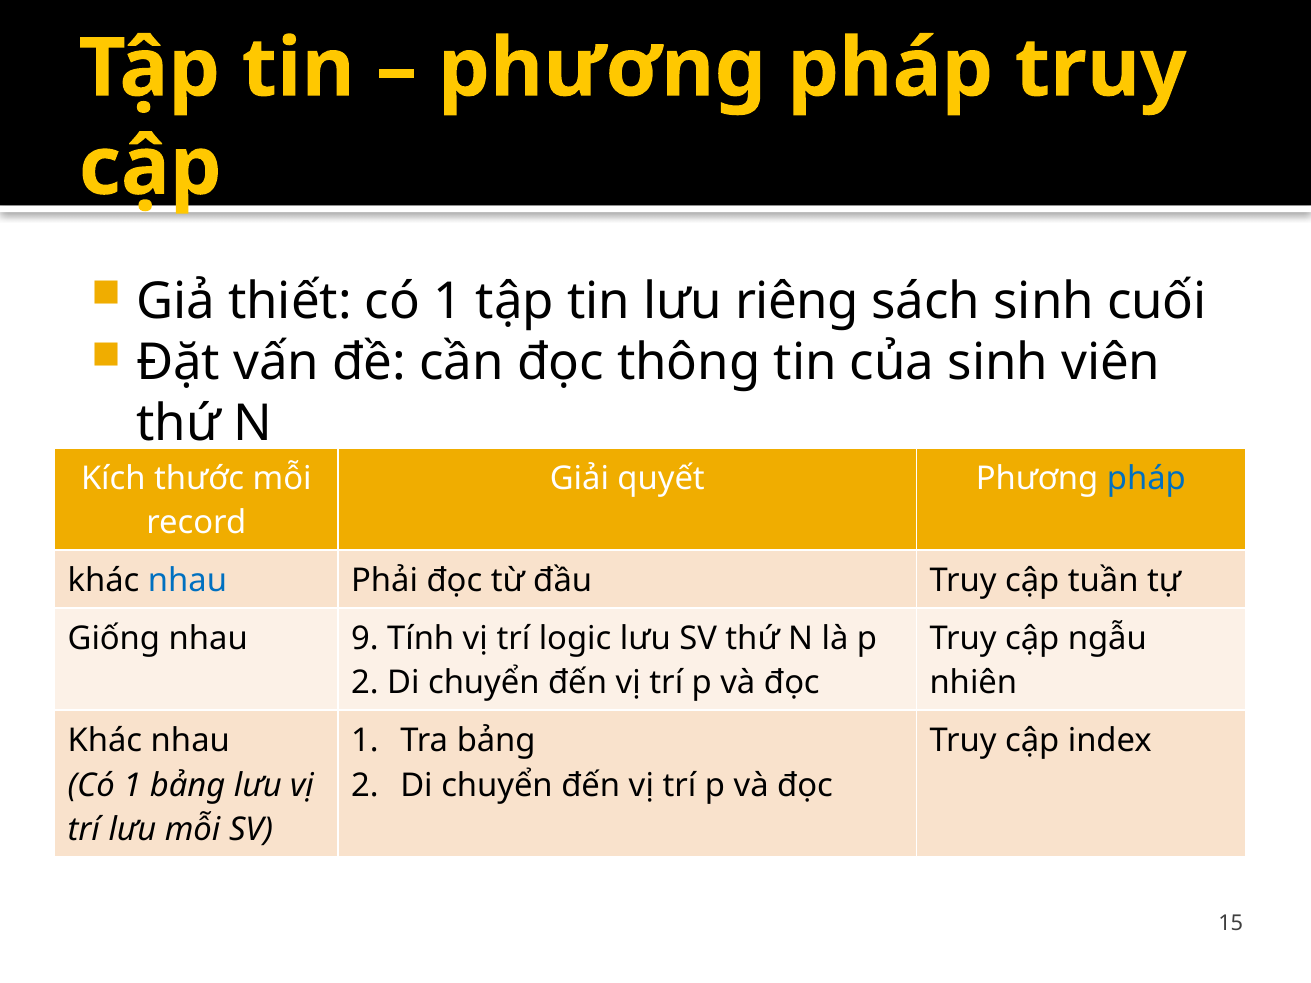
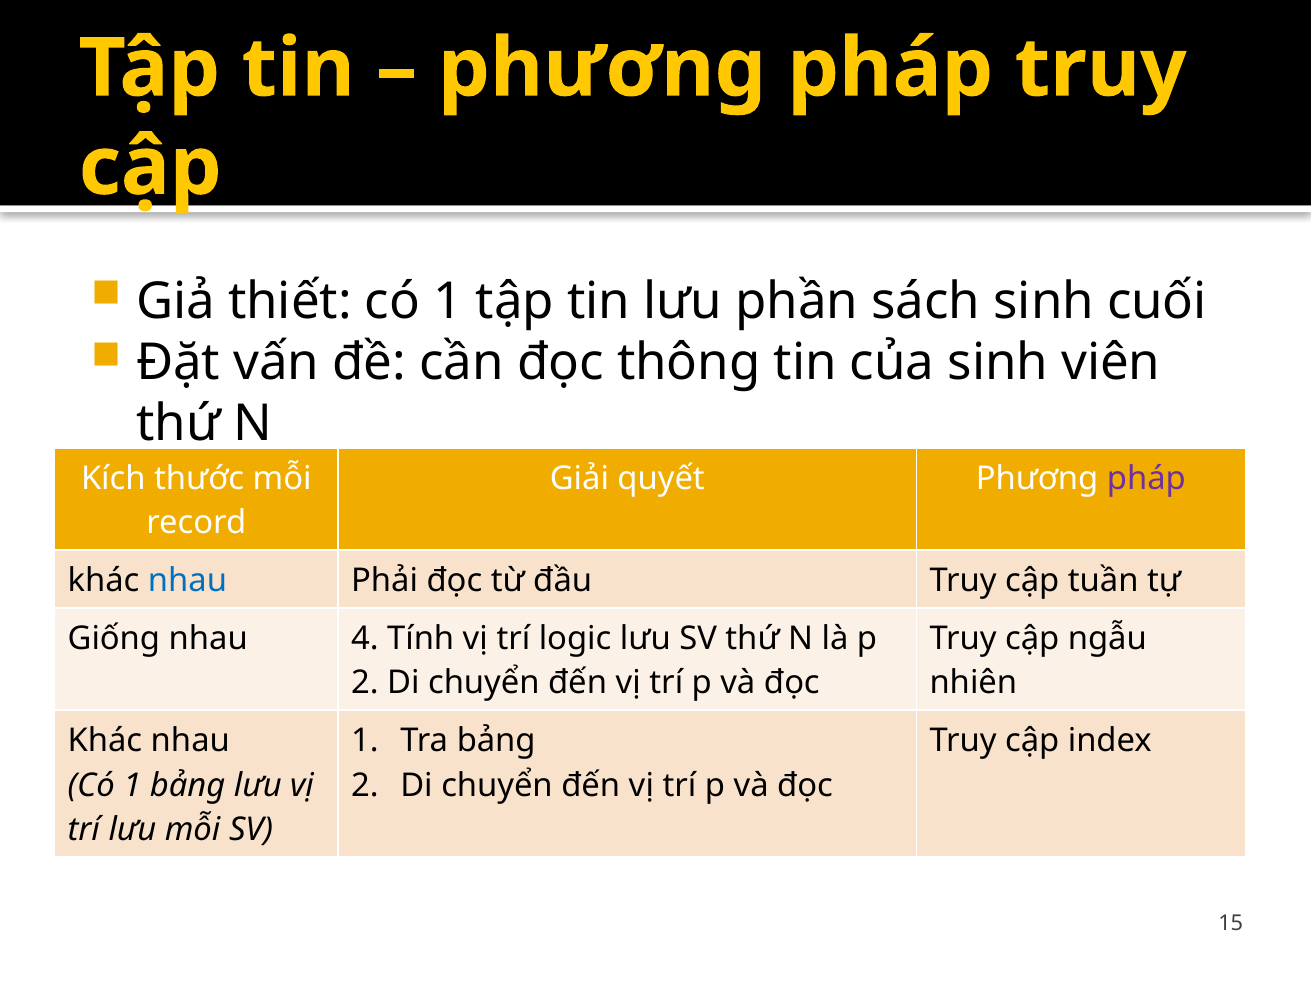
riêng: riêng -> phần
pháp at (1146, 479) colour: blue -> purple
9: 9 -> 4
